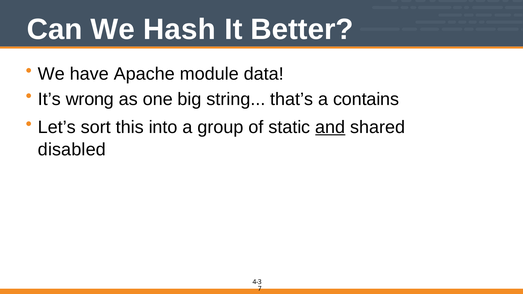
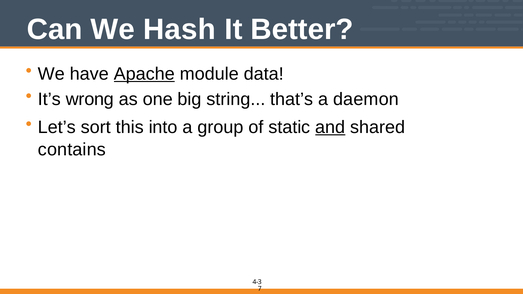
Apache underline: none -> present
contains: contains -> daemon
disabled: disabled -> contains
